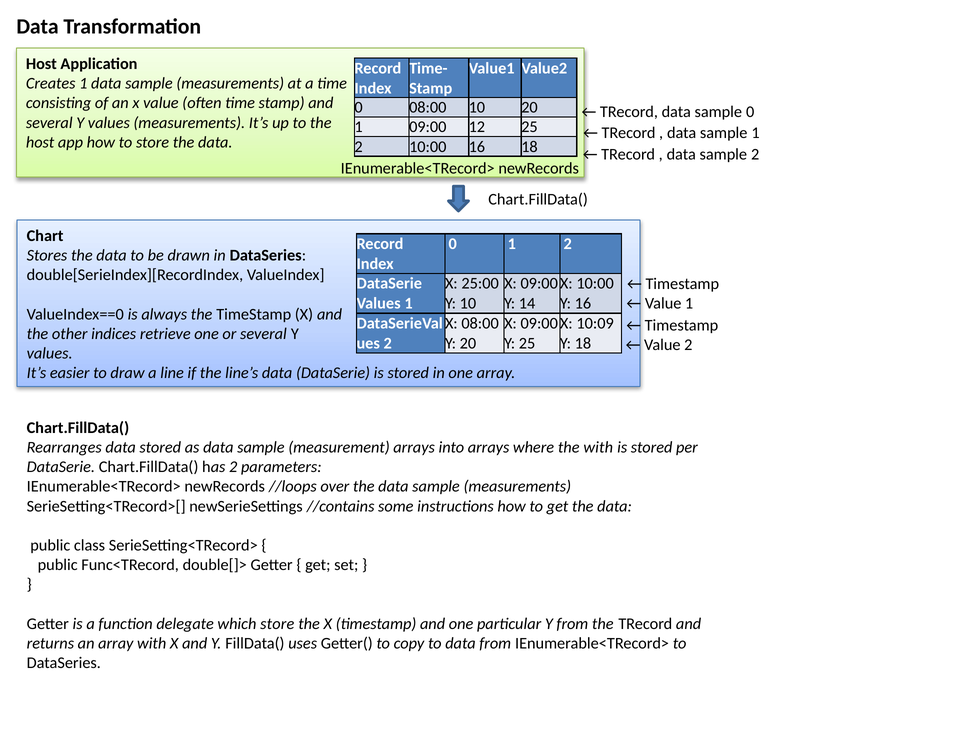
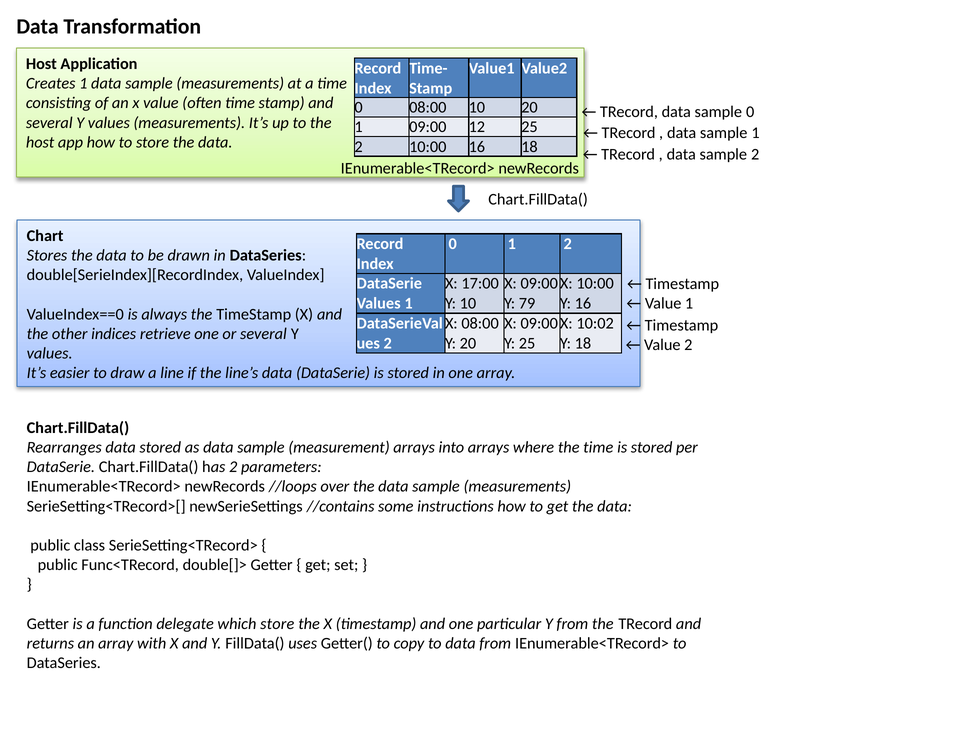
25:00: 25:00 -> 17:00
14: 14 -> 79
10:09: 10:09 -> 10:02
the with: with -> time
